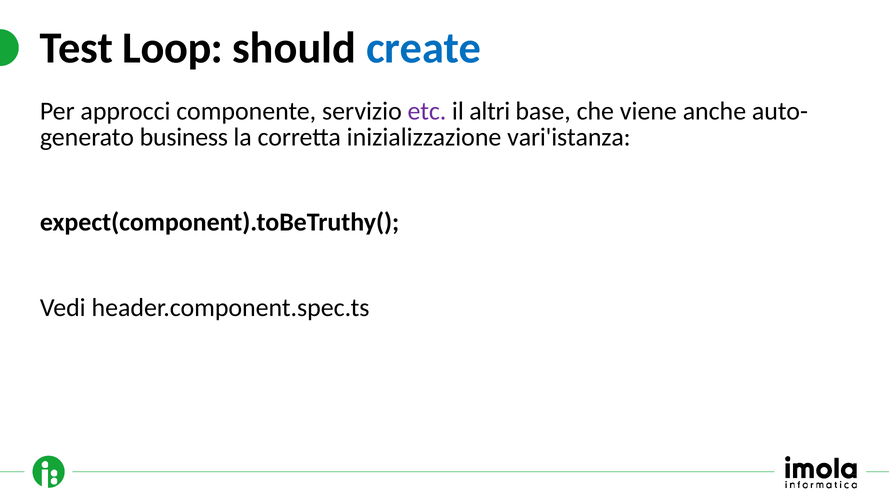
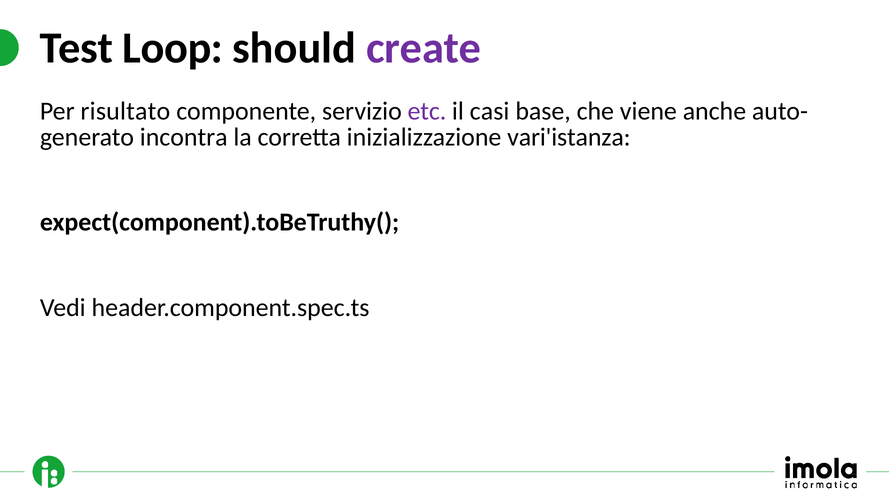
create colour: blue -> purple
approcci: approcci -> risultato
altri: altri -> casi
business: business -> incontra
